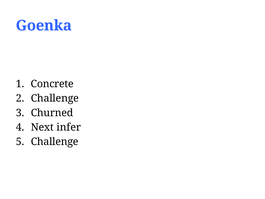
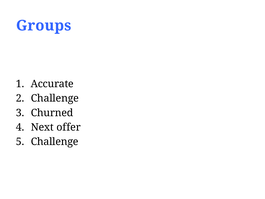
Goenka: Goenka -> Groups
Concrete: Concrete -> Accurate
infer: infer -> offer
